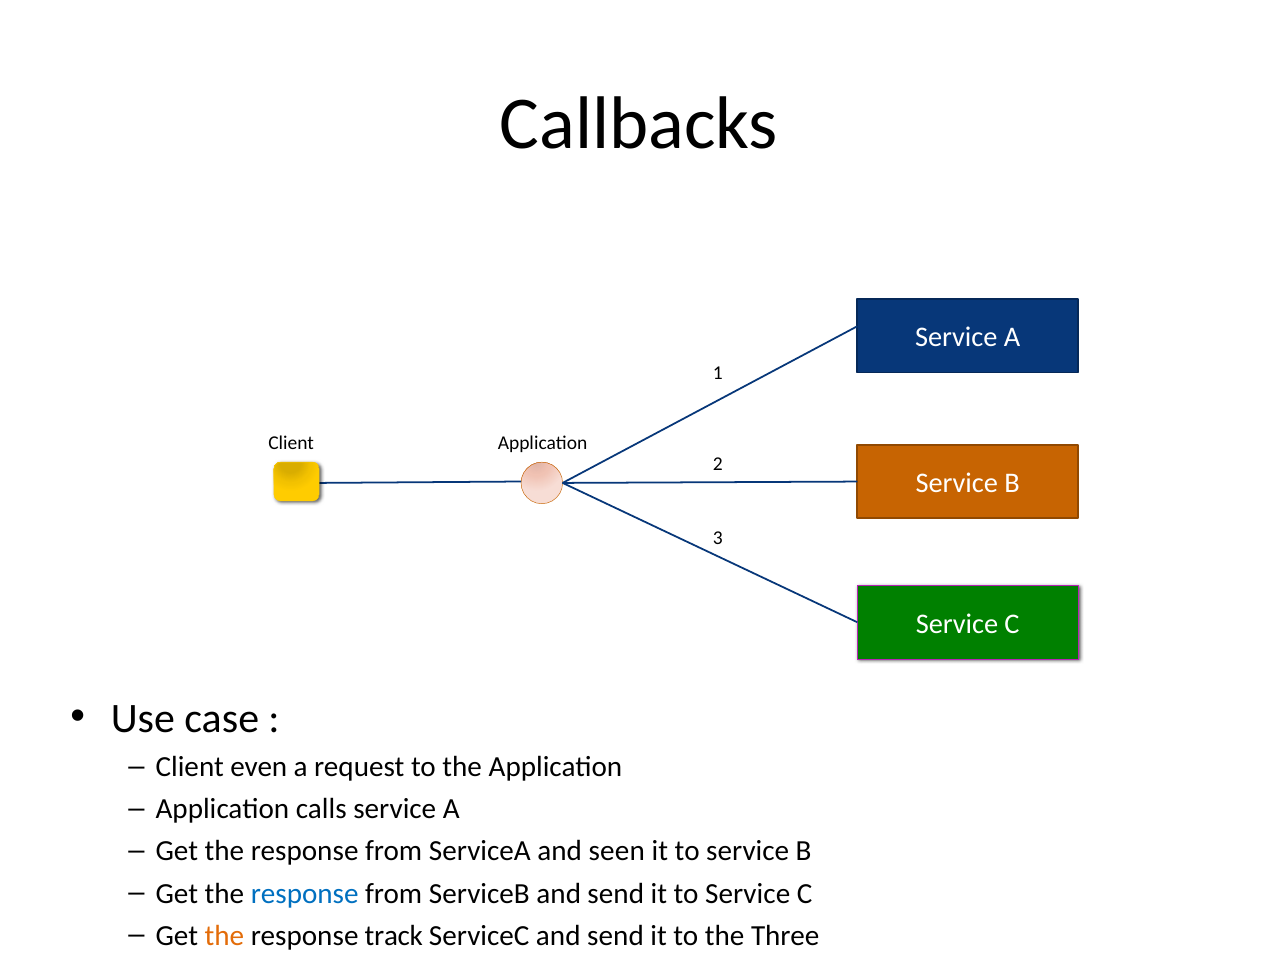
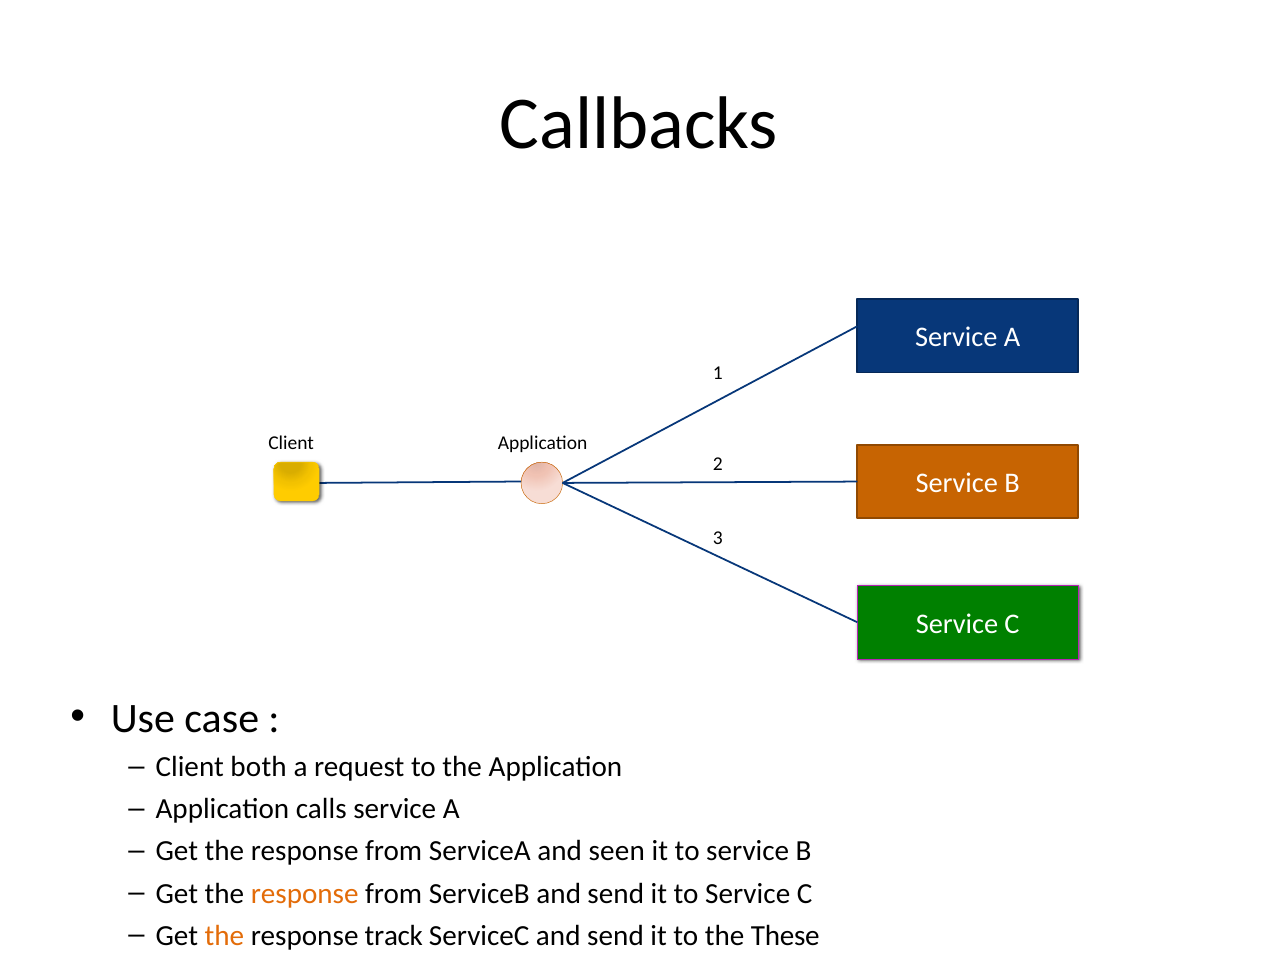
even: even -> both
response at (305, 894) colour: blue -> orange
Three: Three -> These
